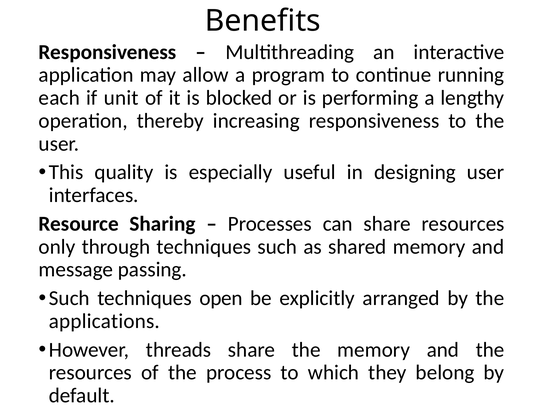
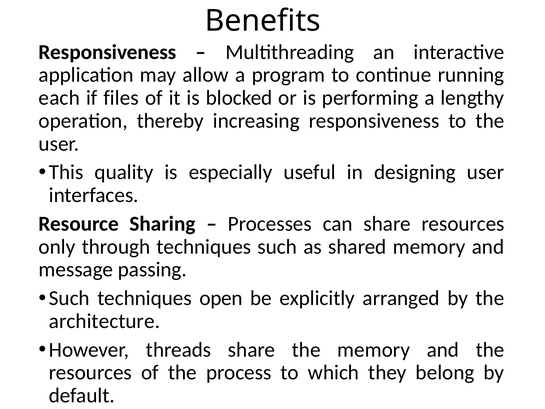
unit: unit -> files
applications: applications -> architecture
